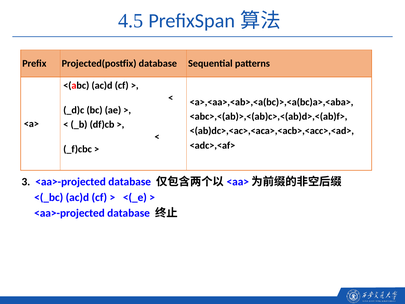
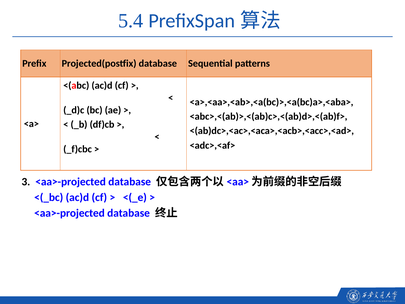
4.5: 4.5 -> 5.4
